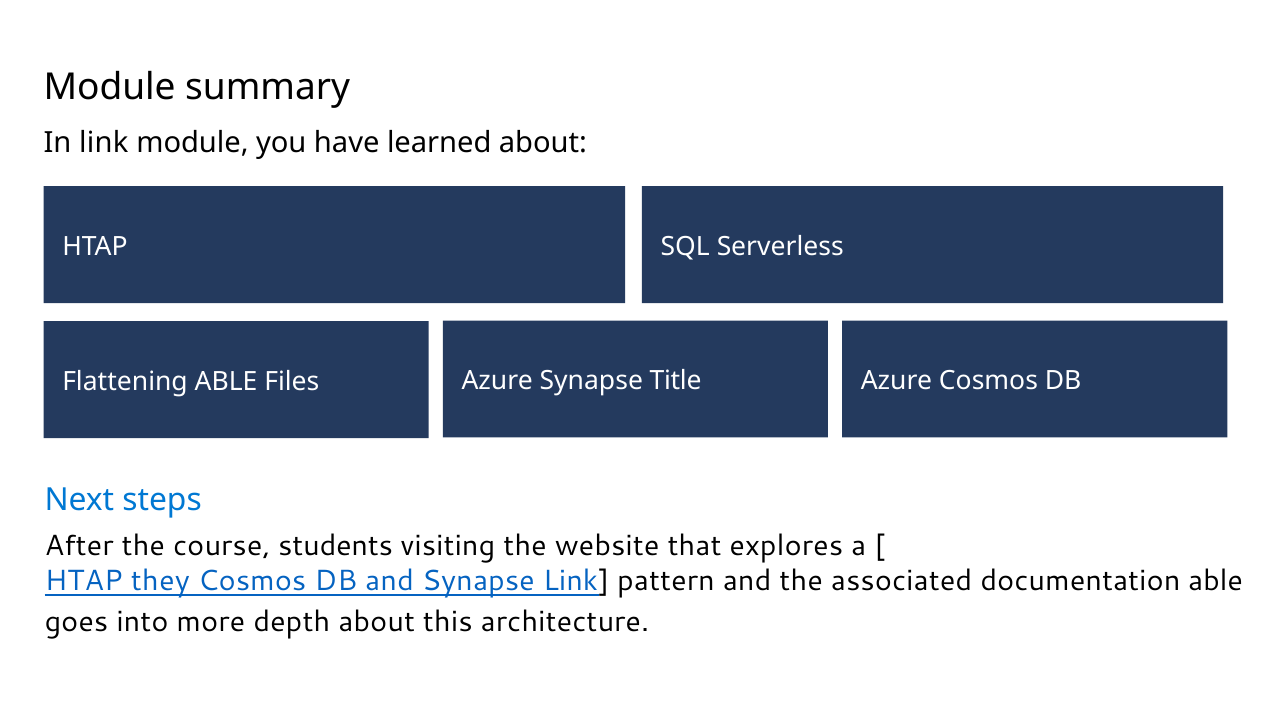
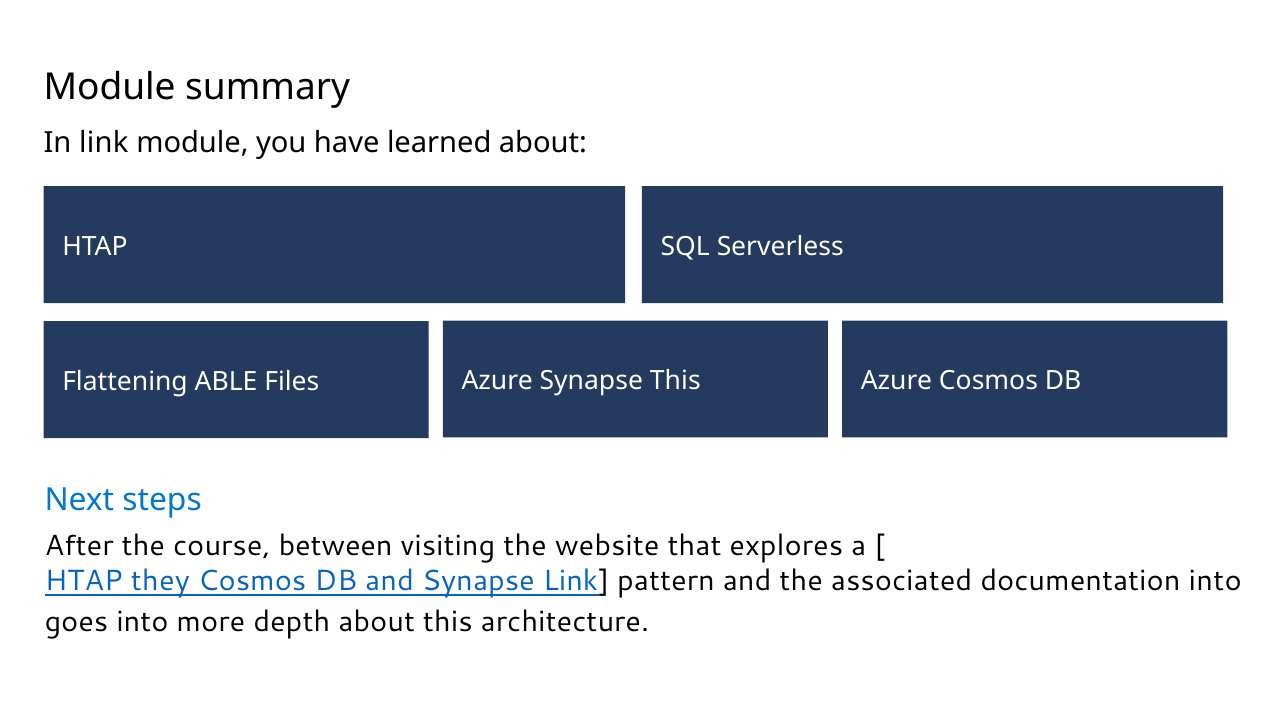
Synapse Title: Title -> This
students: students -> between
documentation able: able -> into
